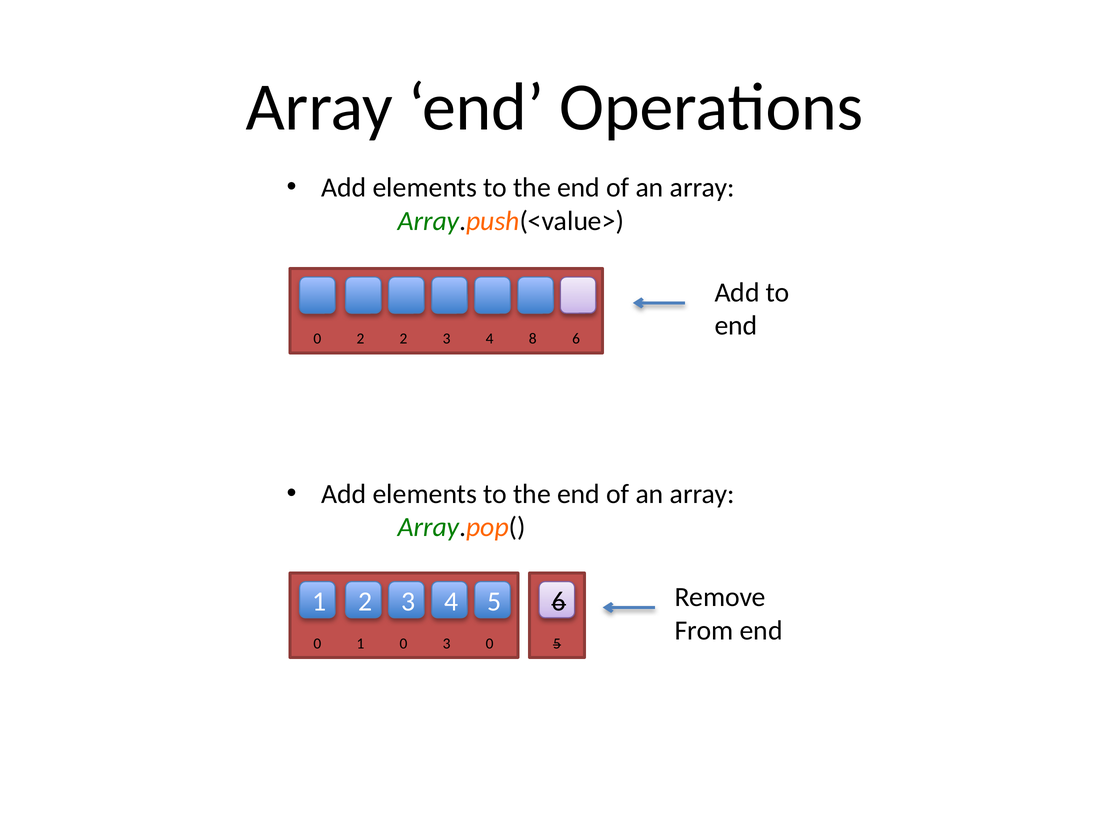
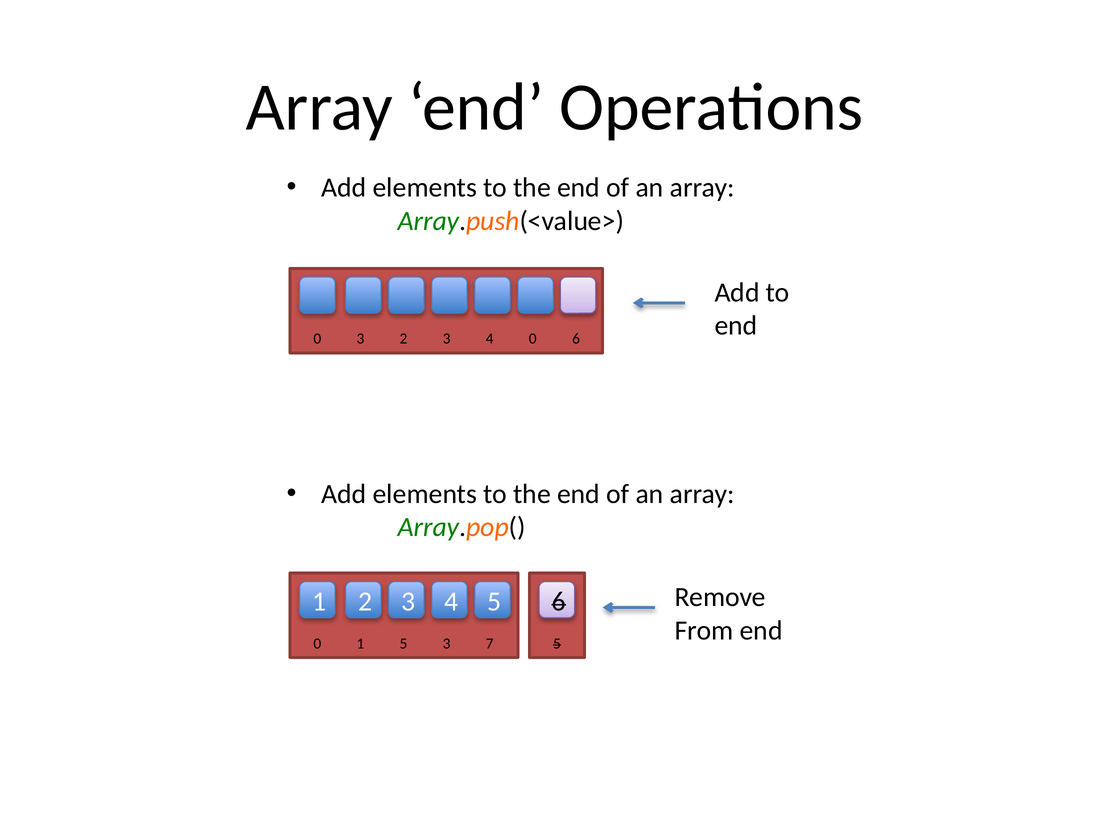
0 2: 2 -> 3
4 8: 8 -> 0
1 0: 0 -> 5
3 0: 0 -> 7
